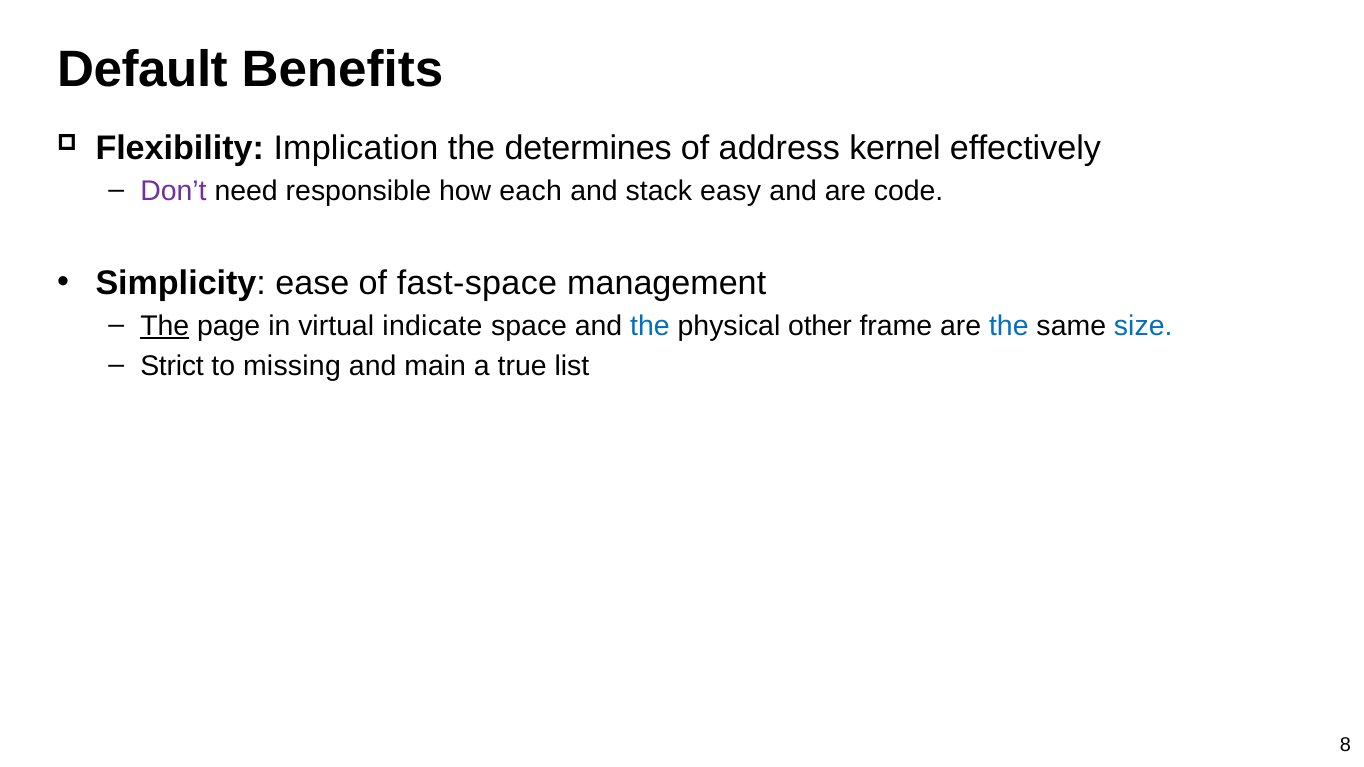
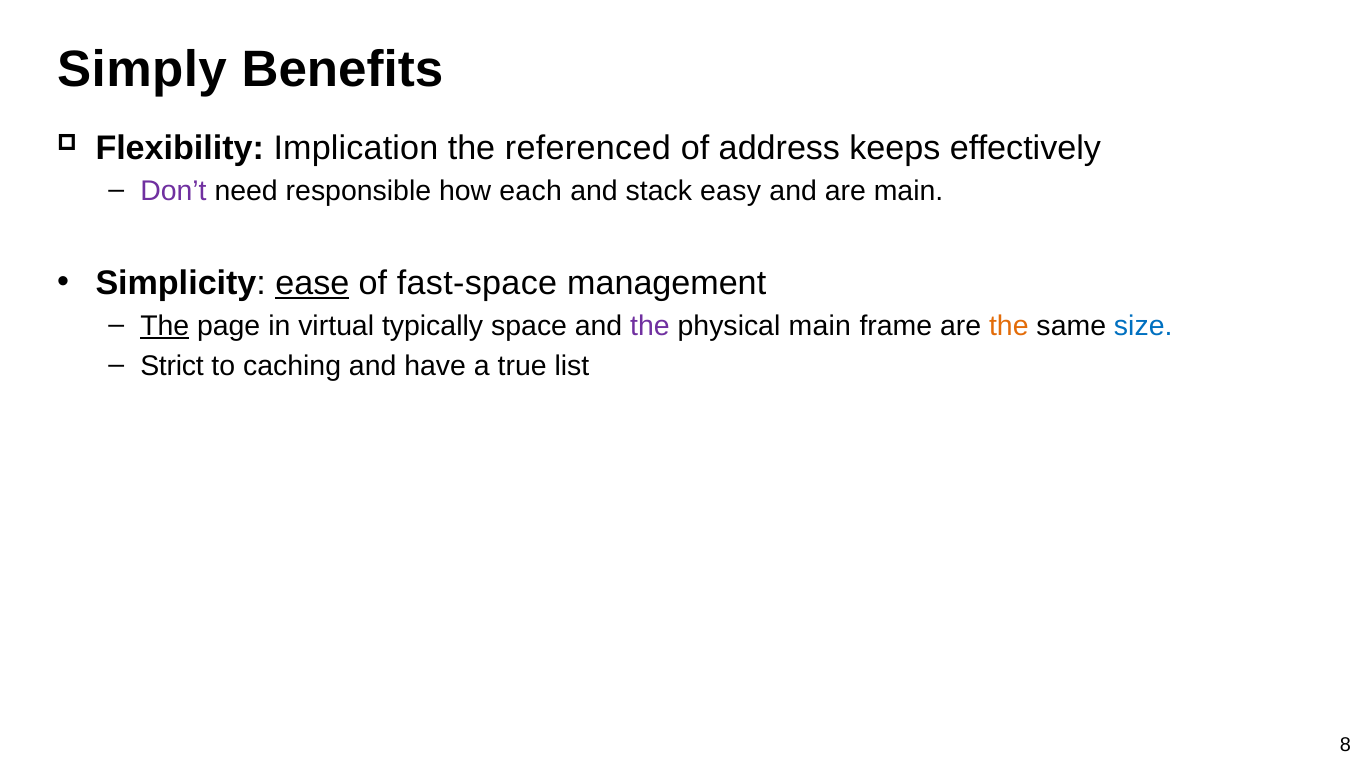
Default: Default -> Simply
determines: determines -> referenced
kernel: kernel -> keeps
are code: code -> main
ease underline: none -> present
indicate: indicate -> typically
the at (650, 326) colour: blue -> purple
physical other: other -> main
the at (1009, 326) colour: blue -> orange
missing: missing -> caching
main: main -> have
